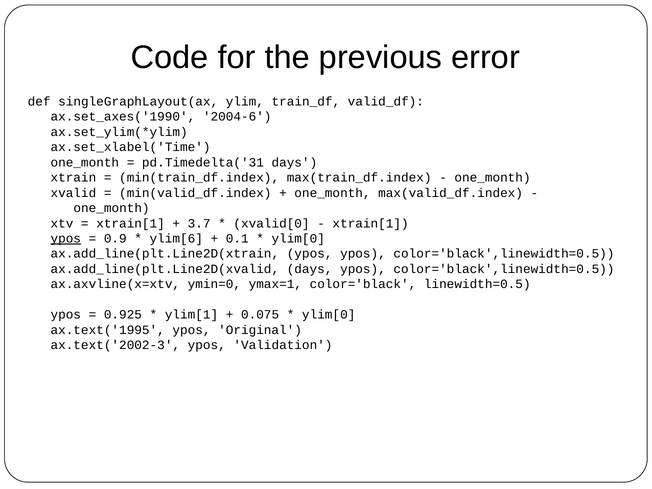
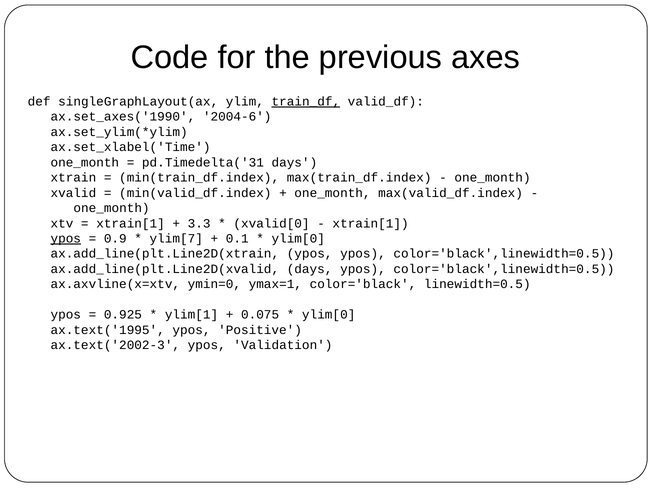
error: error -> axes
train_df underline: none -> present
3.7: 3.7 -> 3.3
ylim[6: ylim[6 -> ylim[7
Original: Original -> Positive
